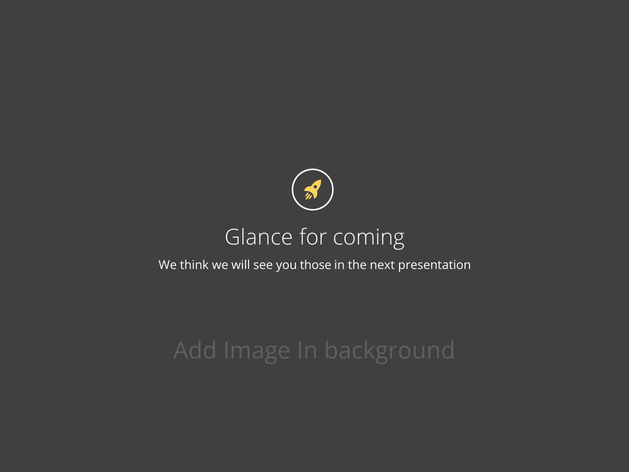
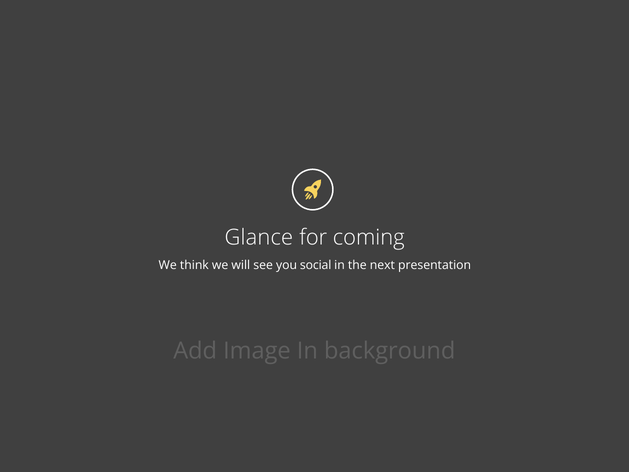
those: those -> social
